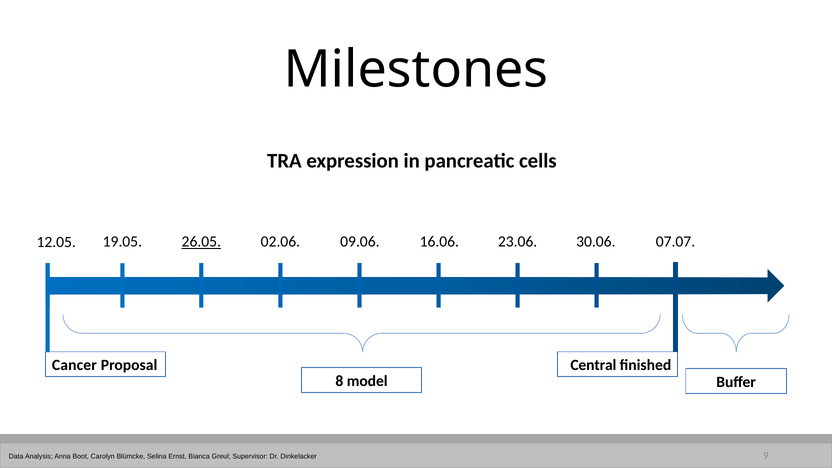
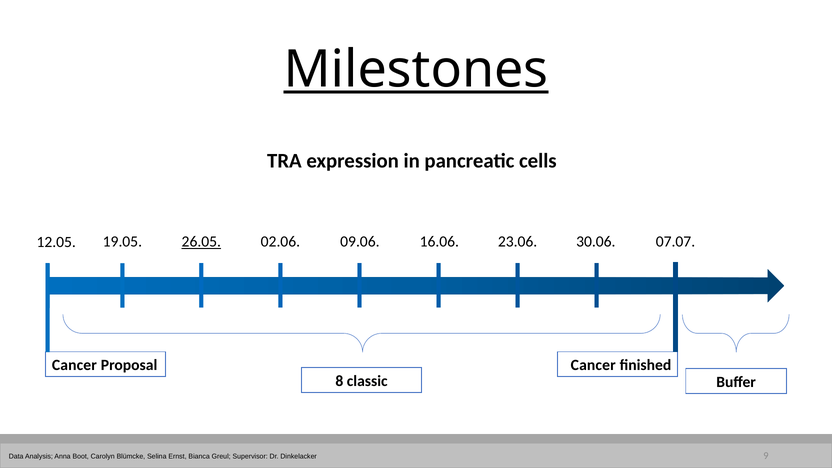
Milestones underline: none -> present
Proposal Central: Central -> Cancer
model: model -> classic
